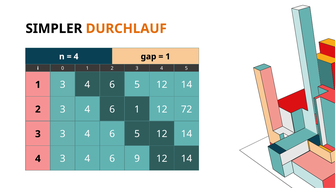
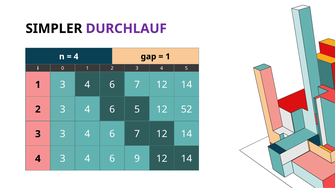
DURCHLAUF colour: orange -> purple
5 at (137, 85): 5 -> 7
6 1: 1 -> 5
72: 72 -> 52
5 at (137, 134): 5 -> 7
